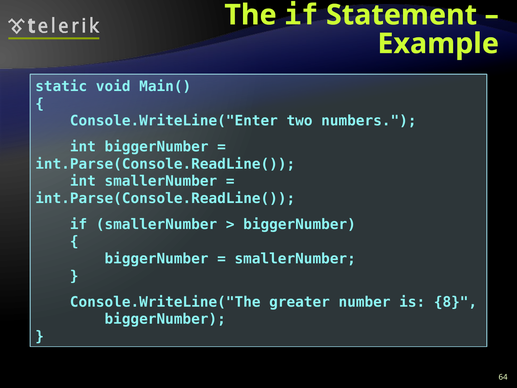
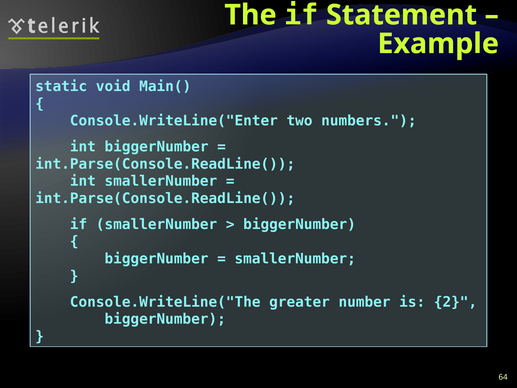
8: 8 -> 2
